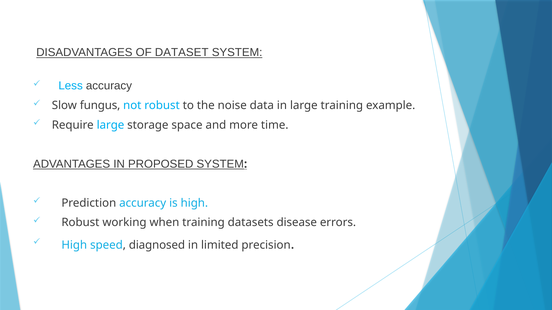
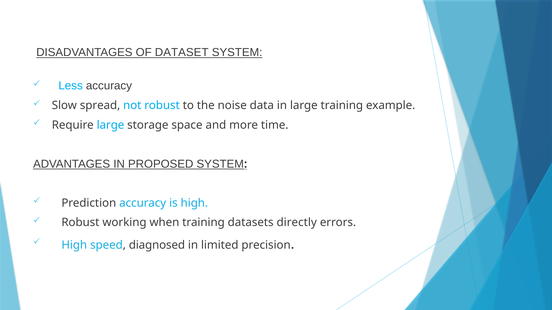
fungus: fungus -> spread
disease: disease -> directly
